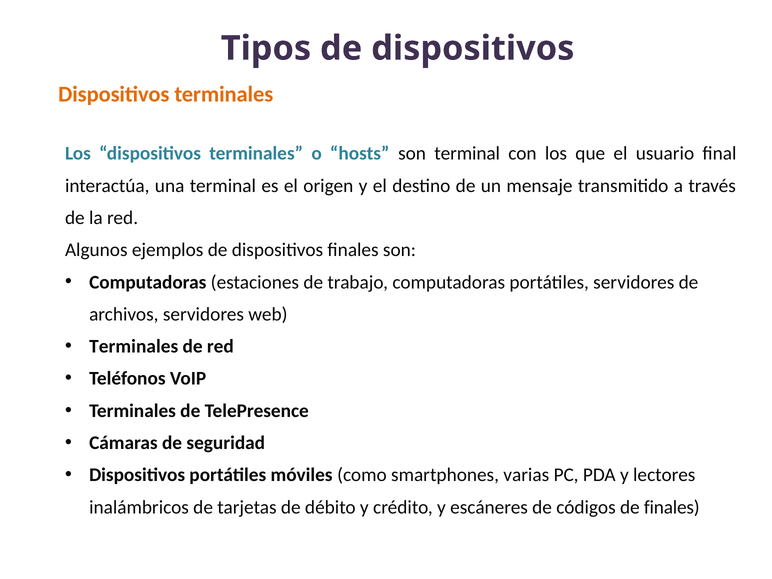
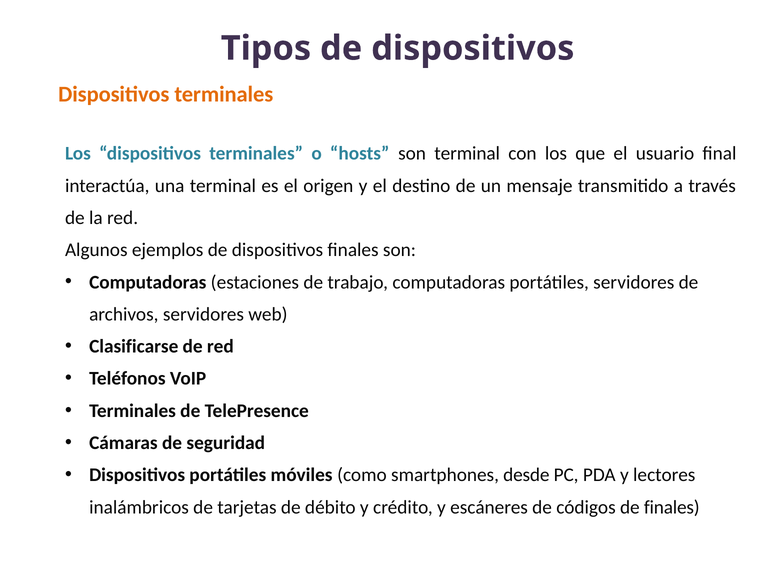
Terminales at (134, 346): Terminales -> Clasificarse
varias: varias -> desde
